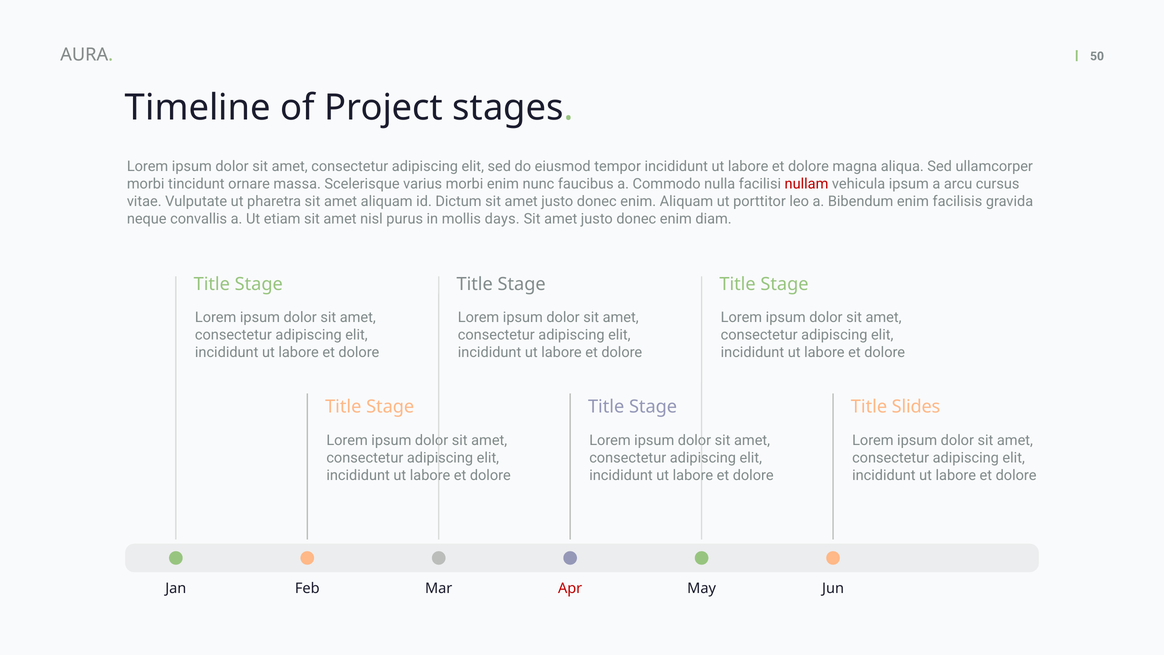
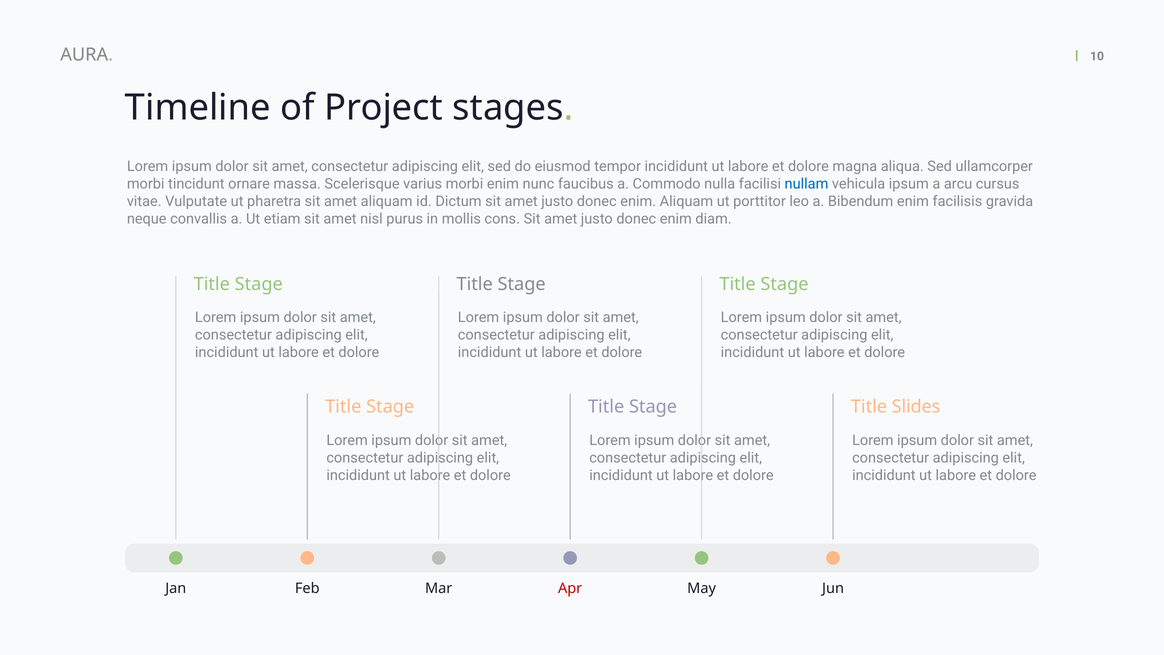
50: 50 -> 10
nullam colour: red -> blue
days: days -> cons
